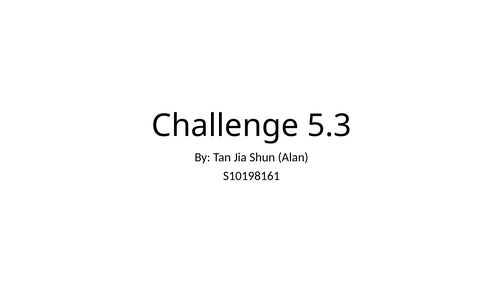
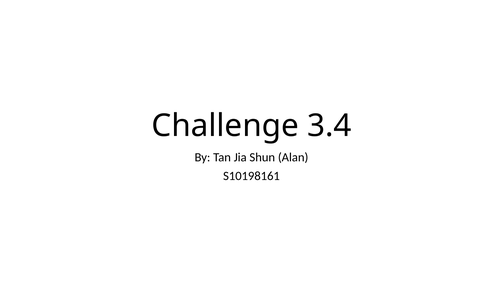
5.3: 5.3 -> 3.4
